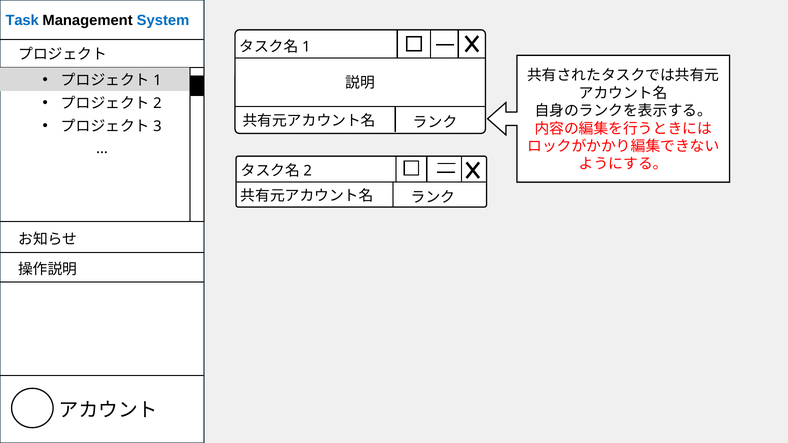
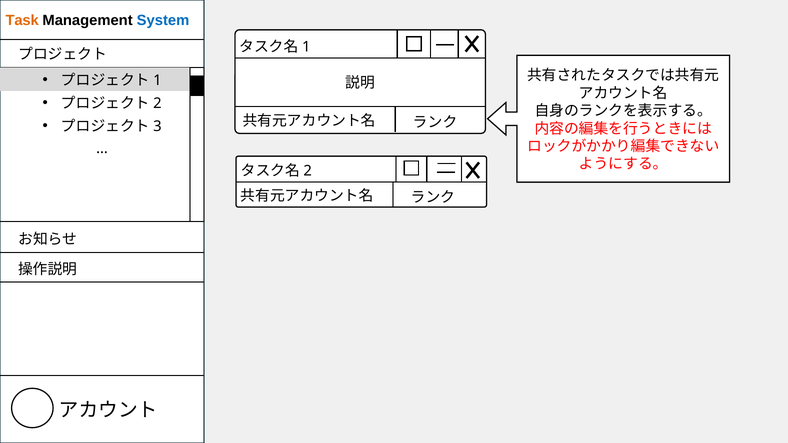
Task colour: blue -> orange
